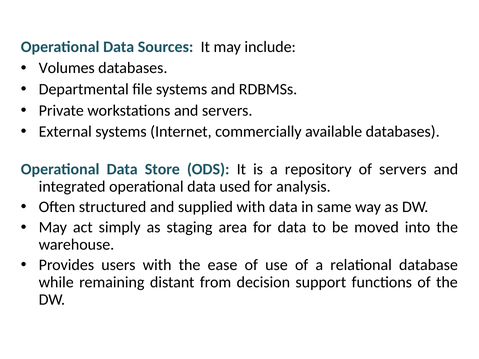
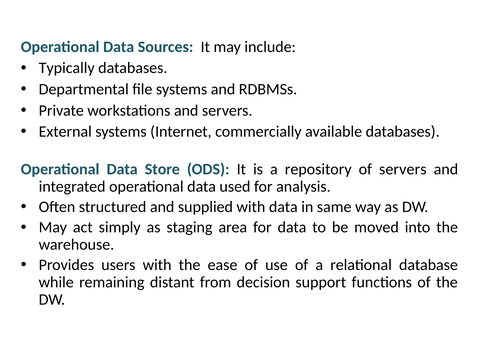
Volumes: Volumes -> Typically
